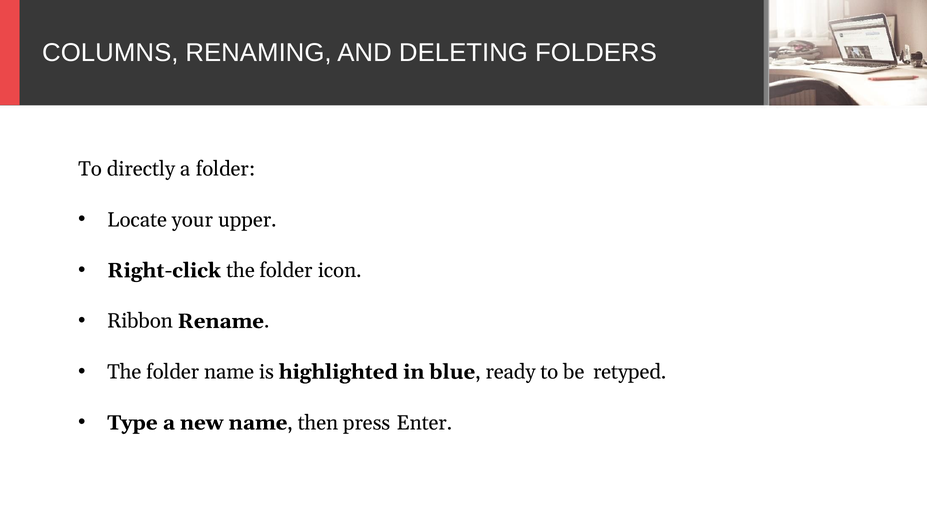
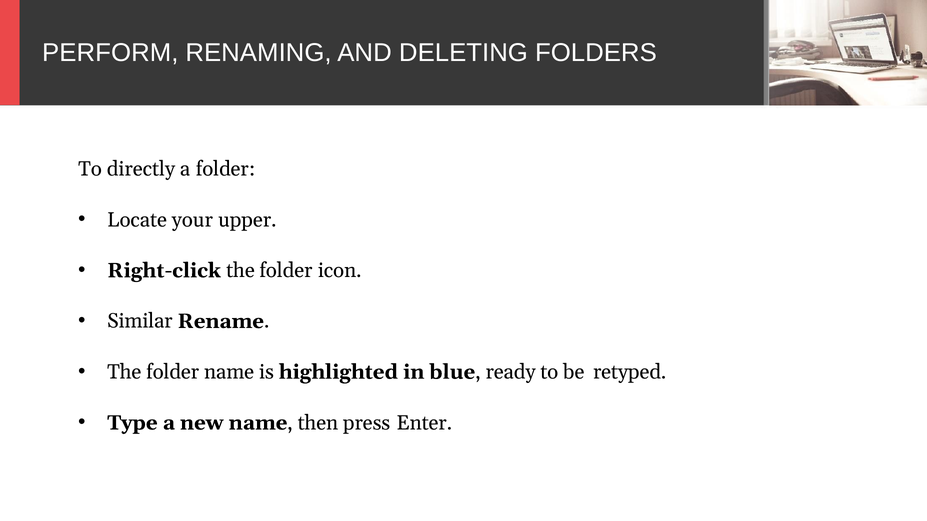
COLUMNS: COLUMNS -> PERFORM
Ribbon: Ribbon -> Similar
